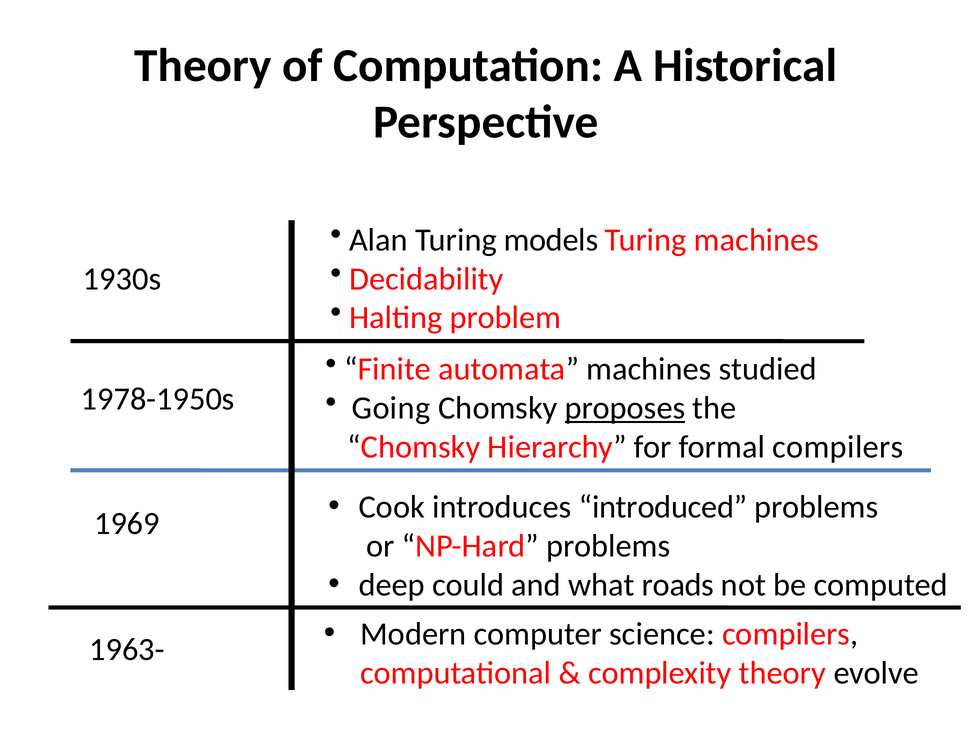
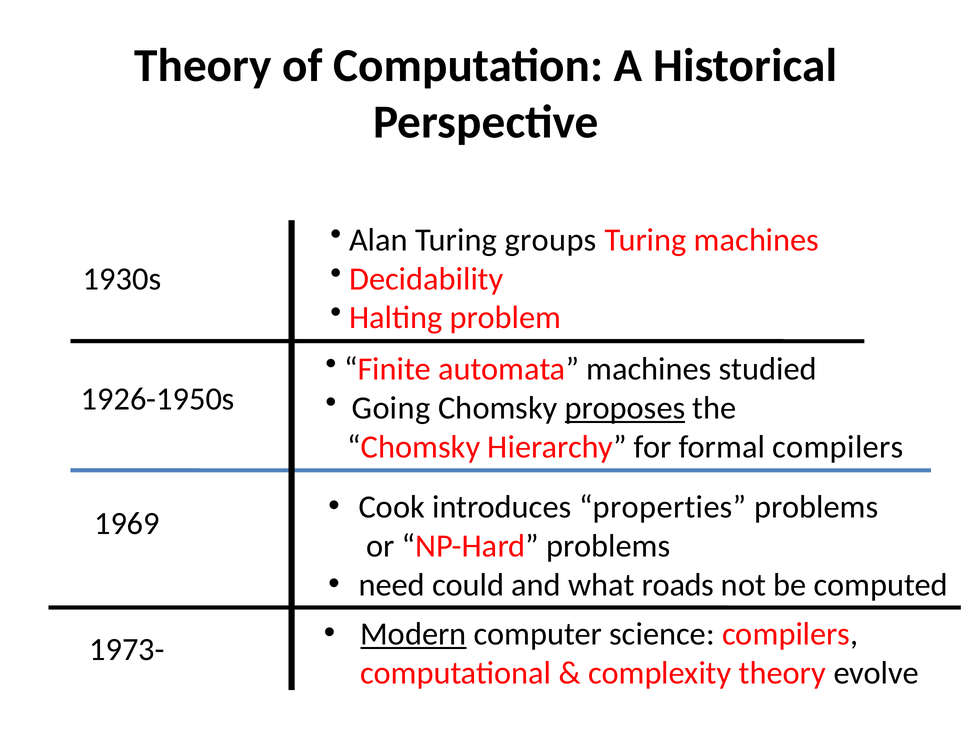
models: models -> groups
1978-1950s: 1978-1950s -> 1926-1950s
introduced: introduced -> properties
deep: deep -> need
Modern underline: none -> present
1963-: 1963- -> 1973-
